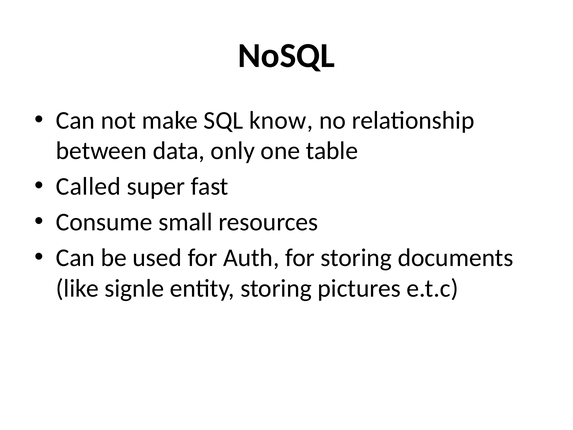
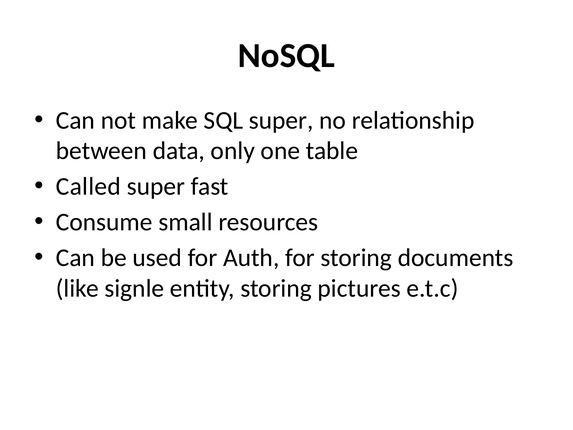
SQL know: know -> super
